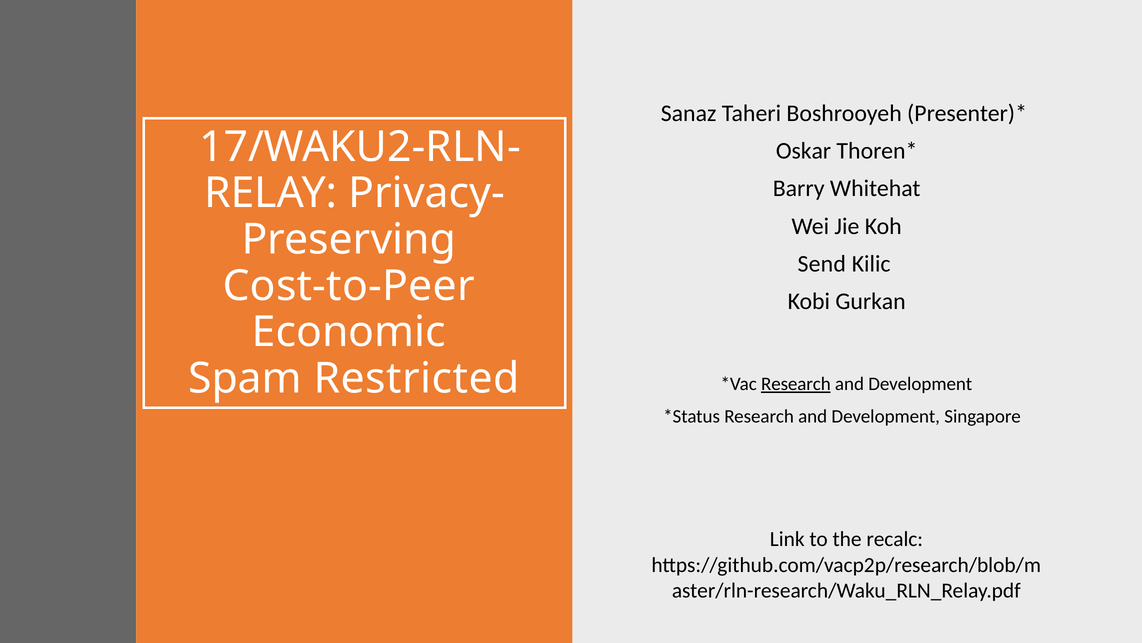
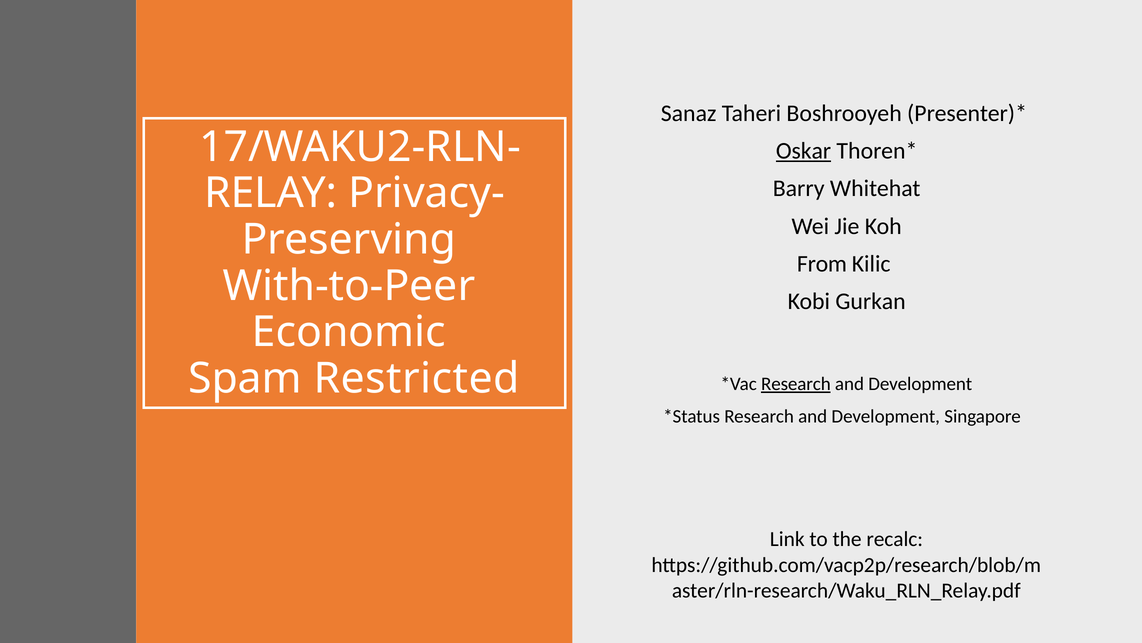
Oskar underline: none -> present
Send: Send -> From
Cost-to-Peer: Cost-to-Peer -> With-to-Peer
